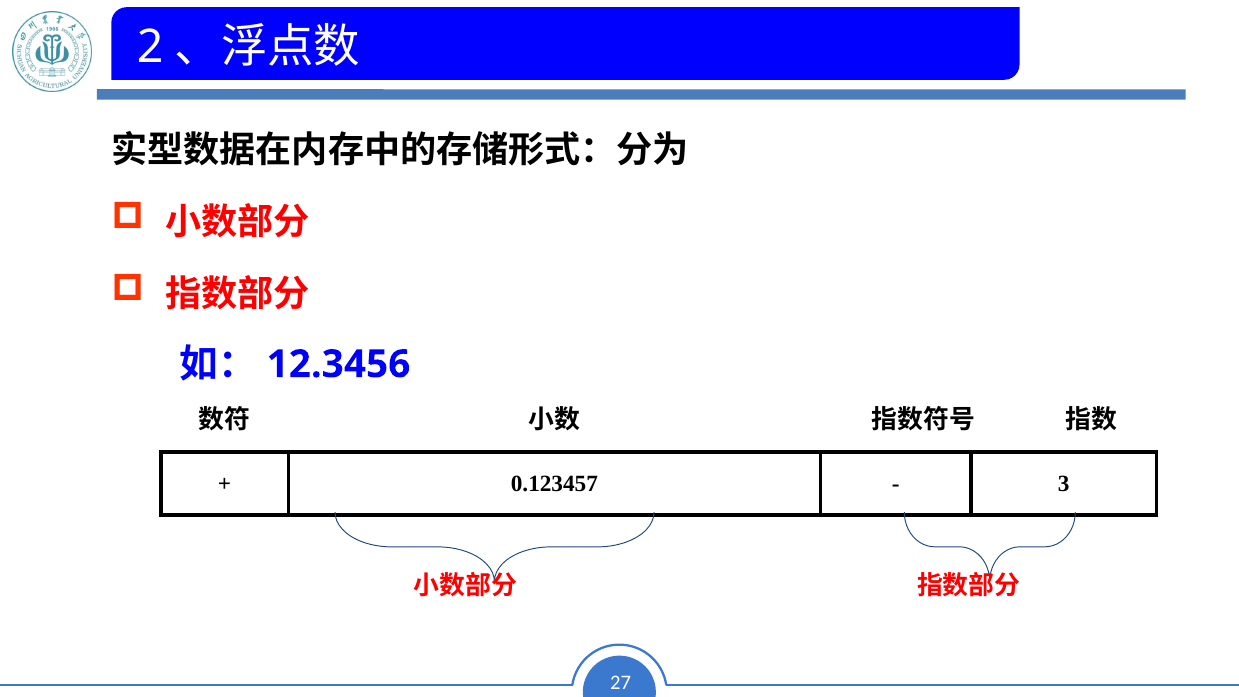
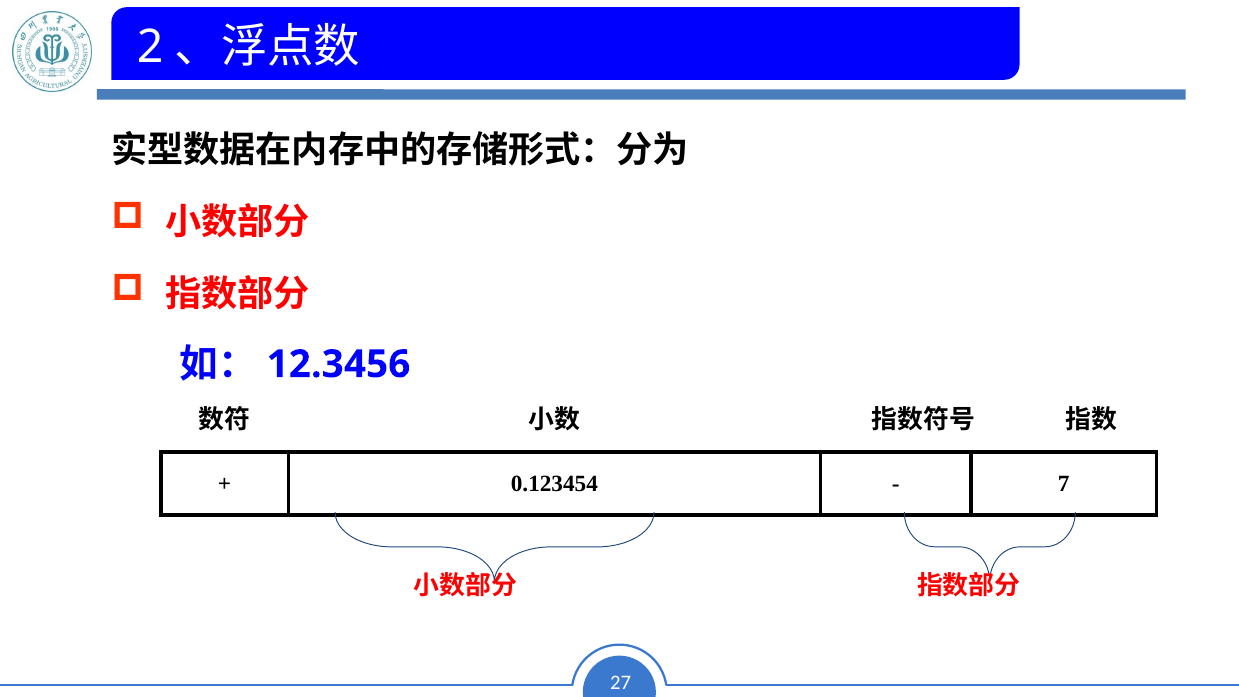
0.123457: 0.123457 -> 0.123454
3: 3 -> 7
